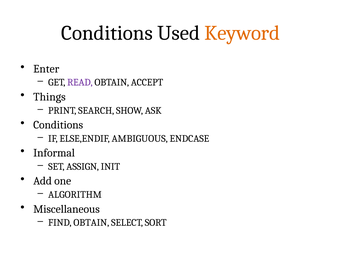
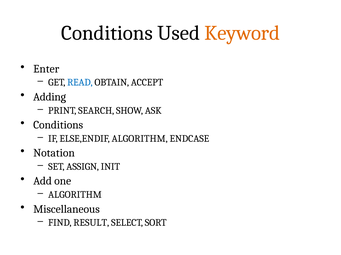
READ colour: purple -> blue
Things: Things -> Adding
ELSE,ENDIF AMBIGUOUS: AMBIGUOUS -> ALGORITHM
Informal: Informal -> Notation
FIND OBTAIN: OBTAIN -> RESULT
